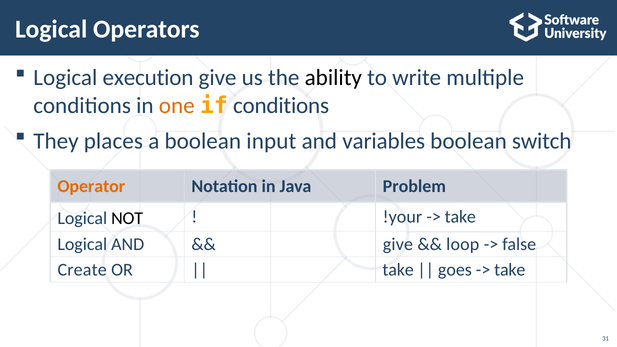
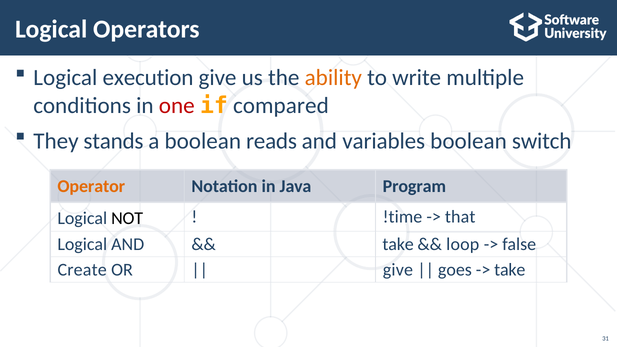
ability colour: black -> orange
one colour: orange -> red
if conditions: conditions -> compared
places: places -> stands
input: input -> reads
Problem: Problem -> Program
!your: !your -> !time
take at (460, 217): take -> that
give at (398, 244): give -> take
take at (398, 270): take -> give
